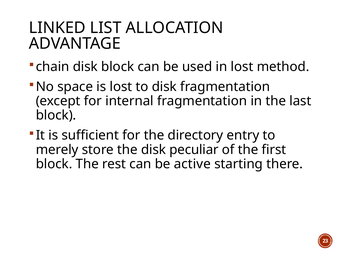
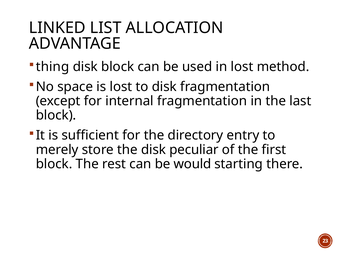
chain: chain -> thing
active: active -> would
